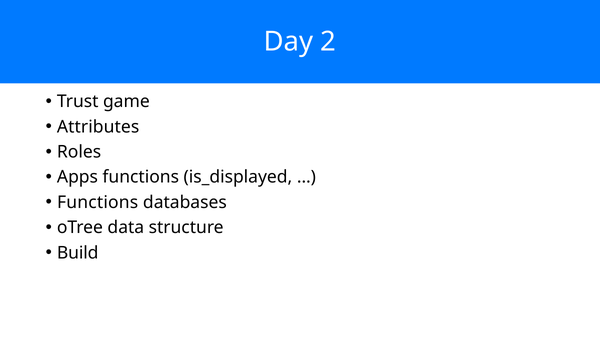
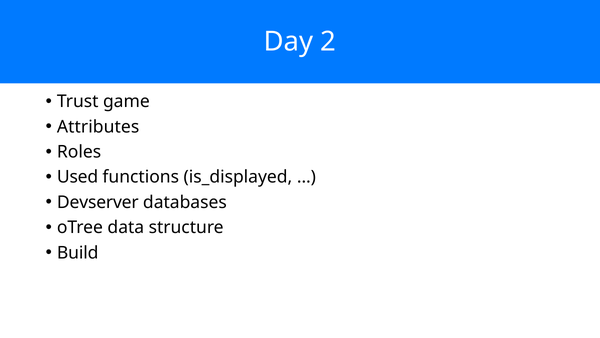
Apps: Apps -> Used
Functions at (98, 202): Functions -> Devserver
